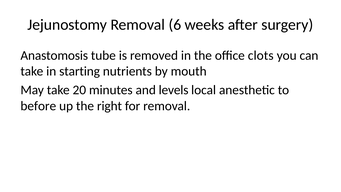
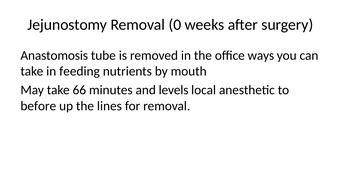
6: 6 -> 0
clots: clots -> ways
starting: starting -> feeding
20: 20 -> 66
right: right -> lines
